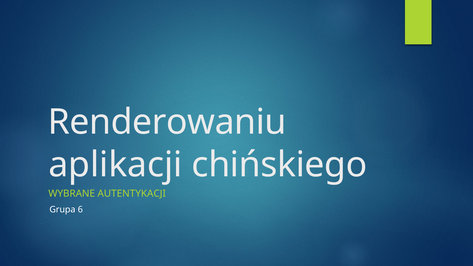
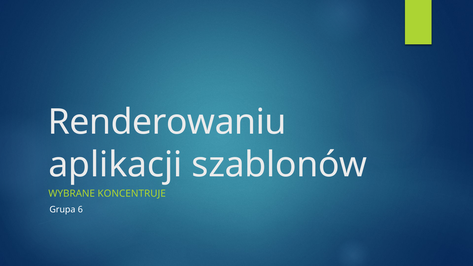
chińskiego: chińskiego -> szablonów
AUTENTYKACJI: AUTENTYKACJI -> KONCENTRUJE
